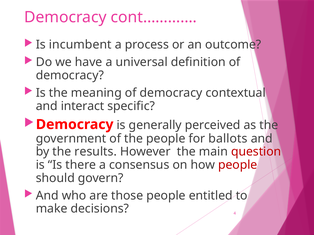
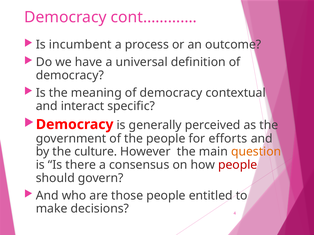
ballots: ballots -> efforts
results: results -> culture
question colour: red -> orange
